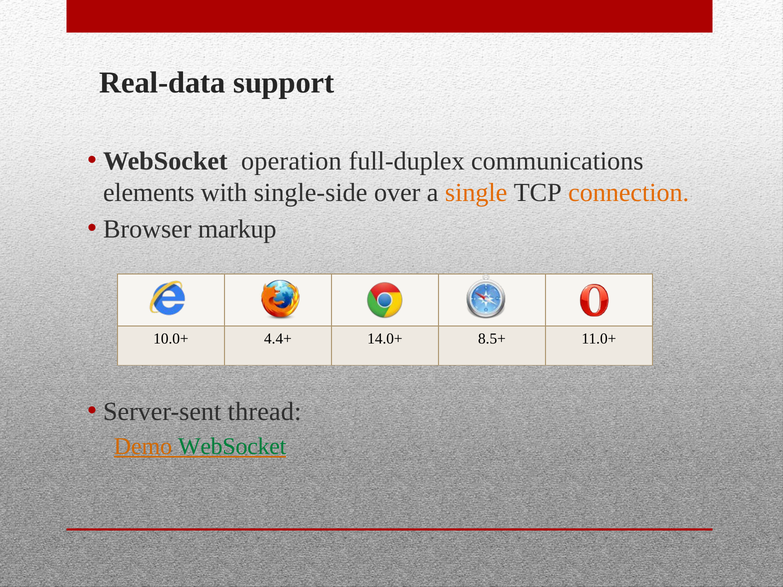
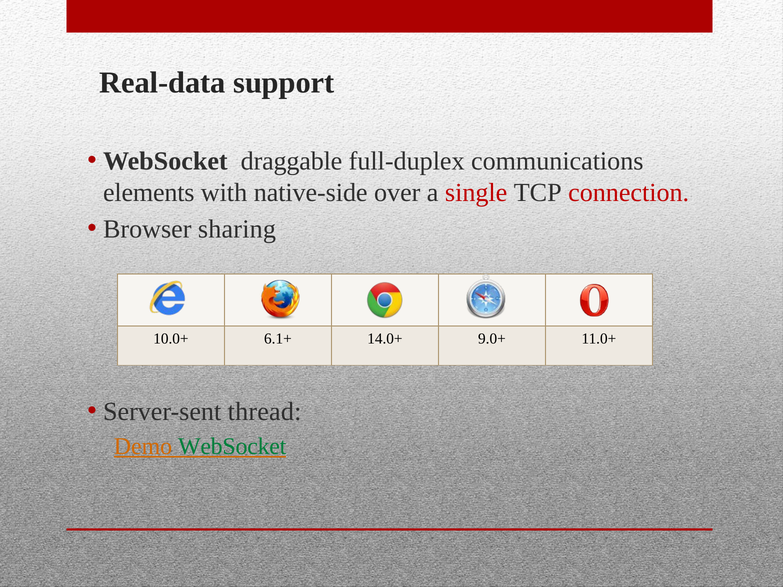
operation: operation -> draggable
single-side: single-side -> native-side
single colour: orange -> red
connection colour: orange -> red
markup: markup -> sharing
4.4+: 4.4+ -> 6.1+
8.5+: 8.5+ -> 9.0+
